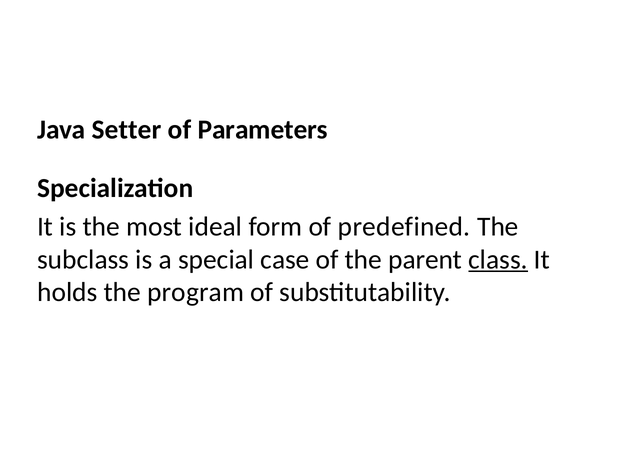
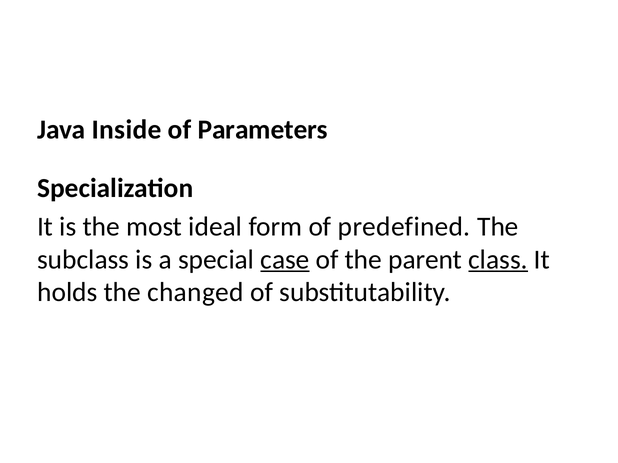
Setter: Setter -> Inside
case underline: none -> present
program: program -> changed
